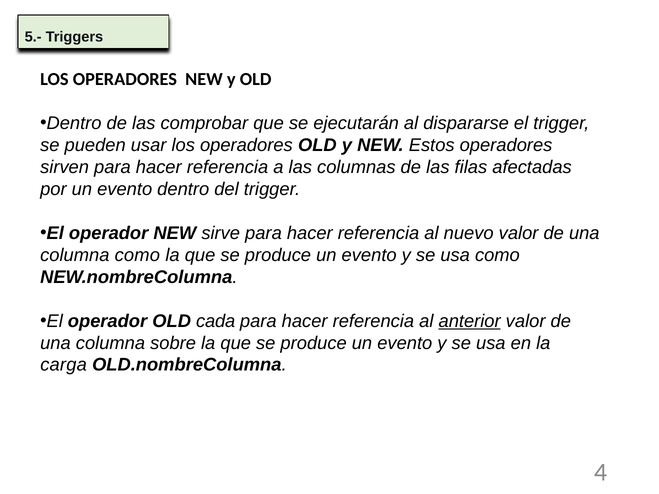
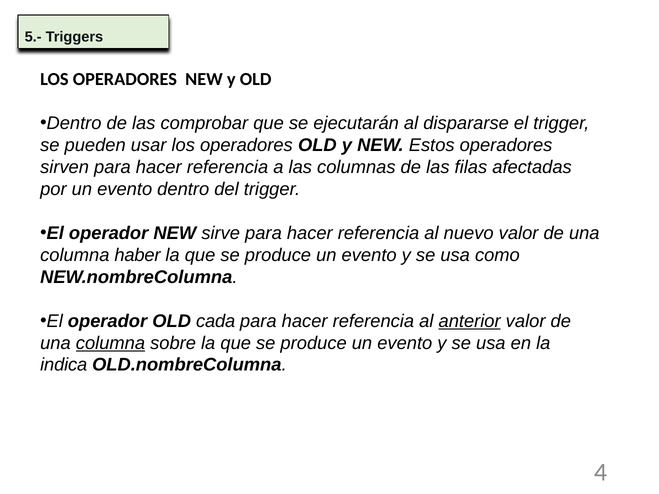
columna como: como -> haber
columna at (110, 343) underline: none -> present
carga: carga -> indica
